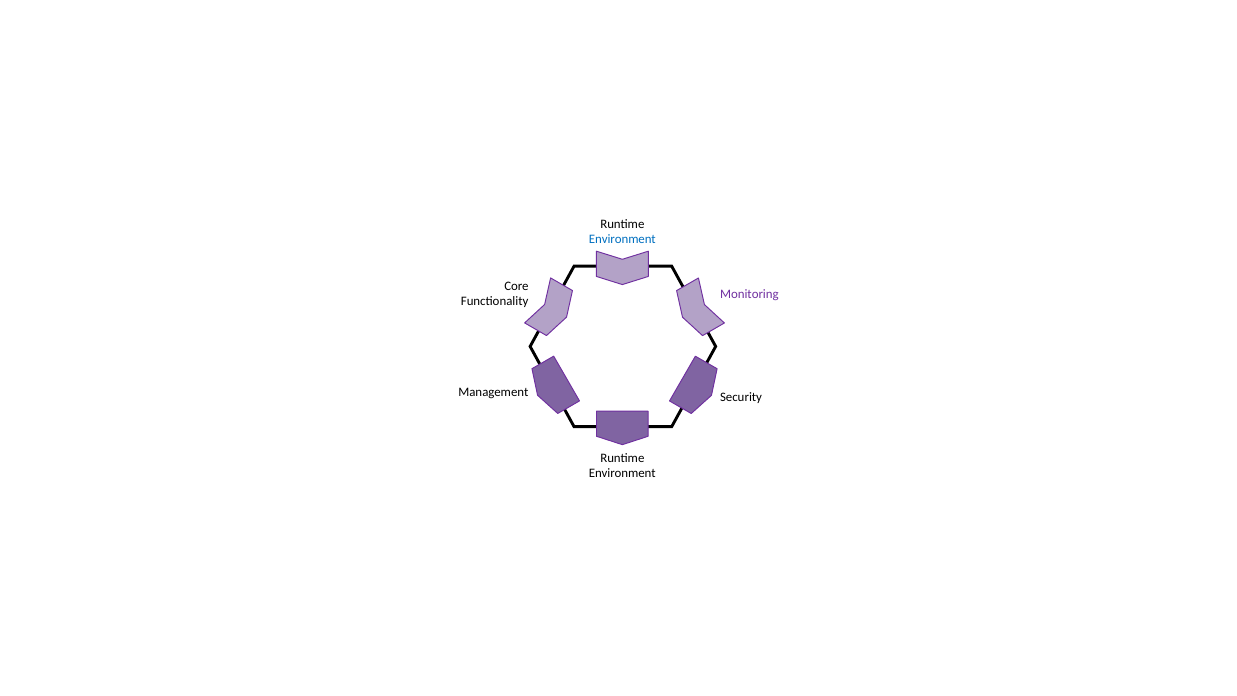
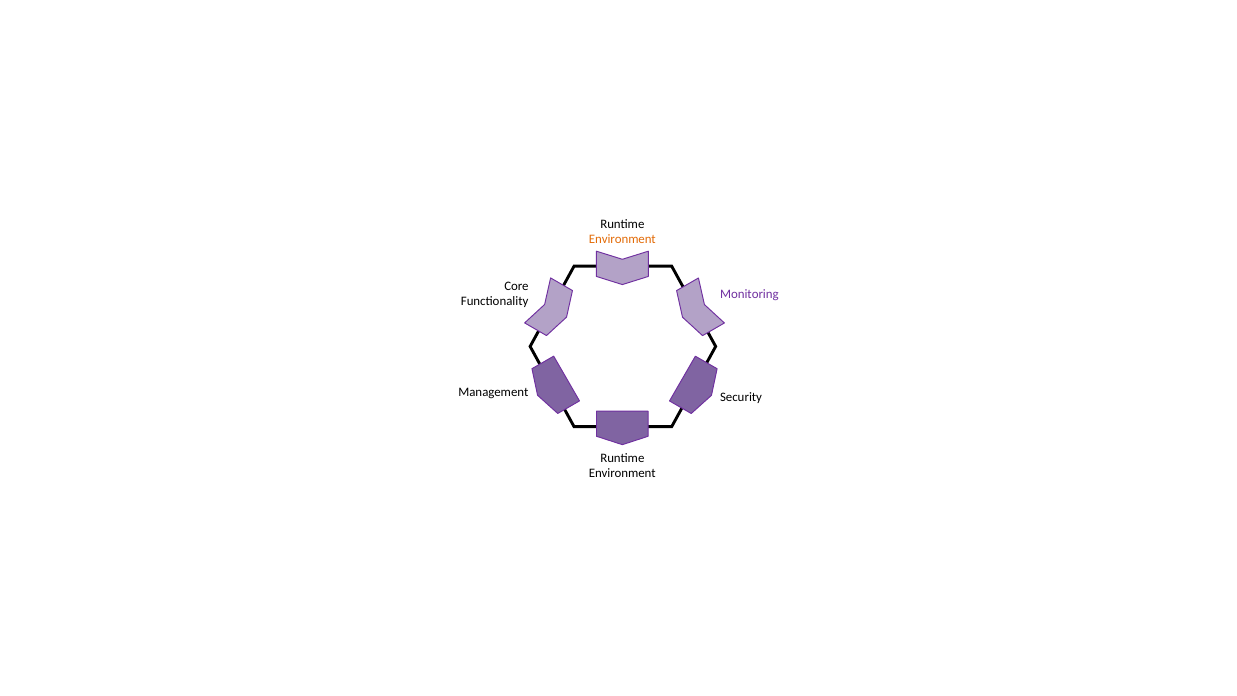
Environment at (622, 239) colour: blue -> orange
